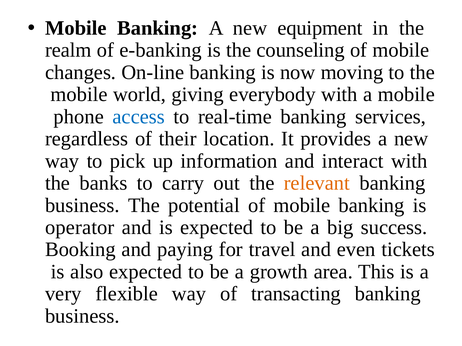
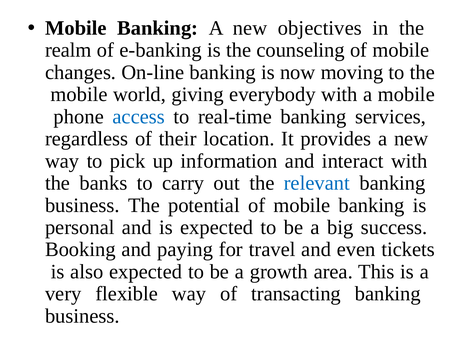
equipment: equipment -> objectives
relevant colour: orange -> blue
operator: operator -> personal
